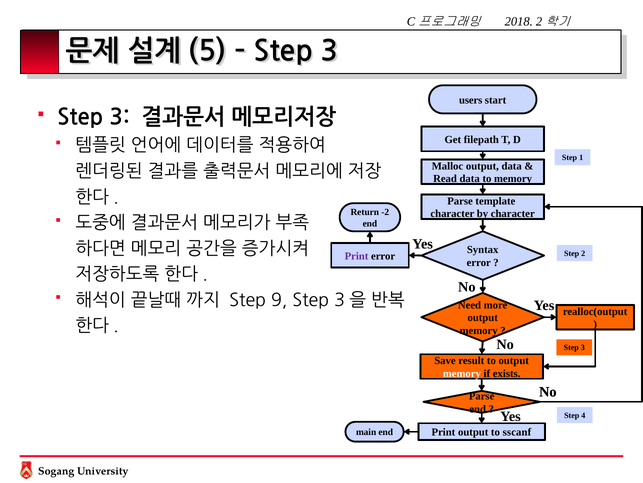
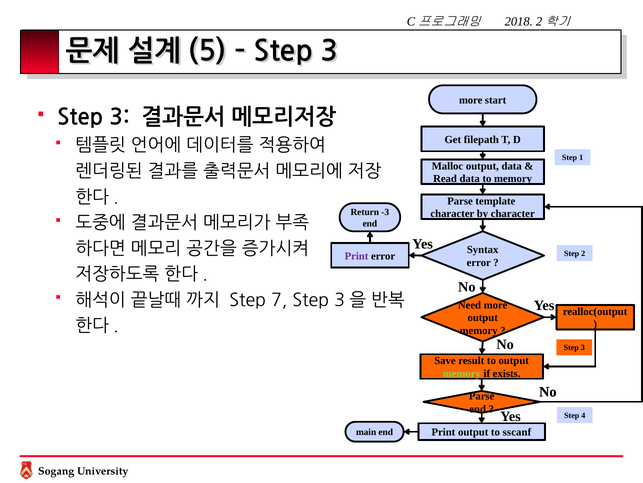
users at (471, 100): users -> more
-2: -2 -> -3
9: 9 -> 7
memory at (462, 373) colour: white -> light green
